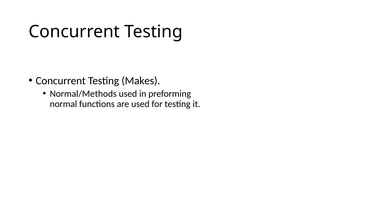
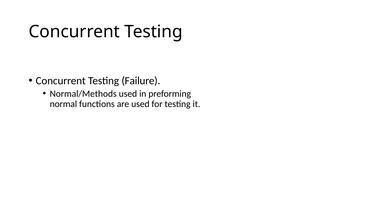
Makes: Makes -> Failure
